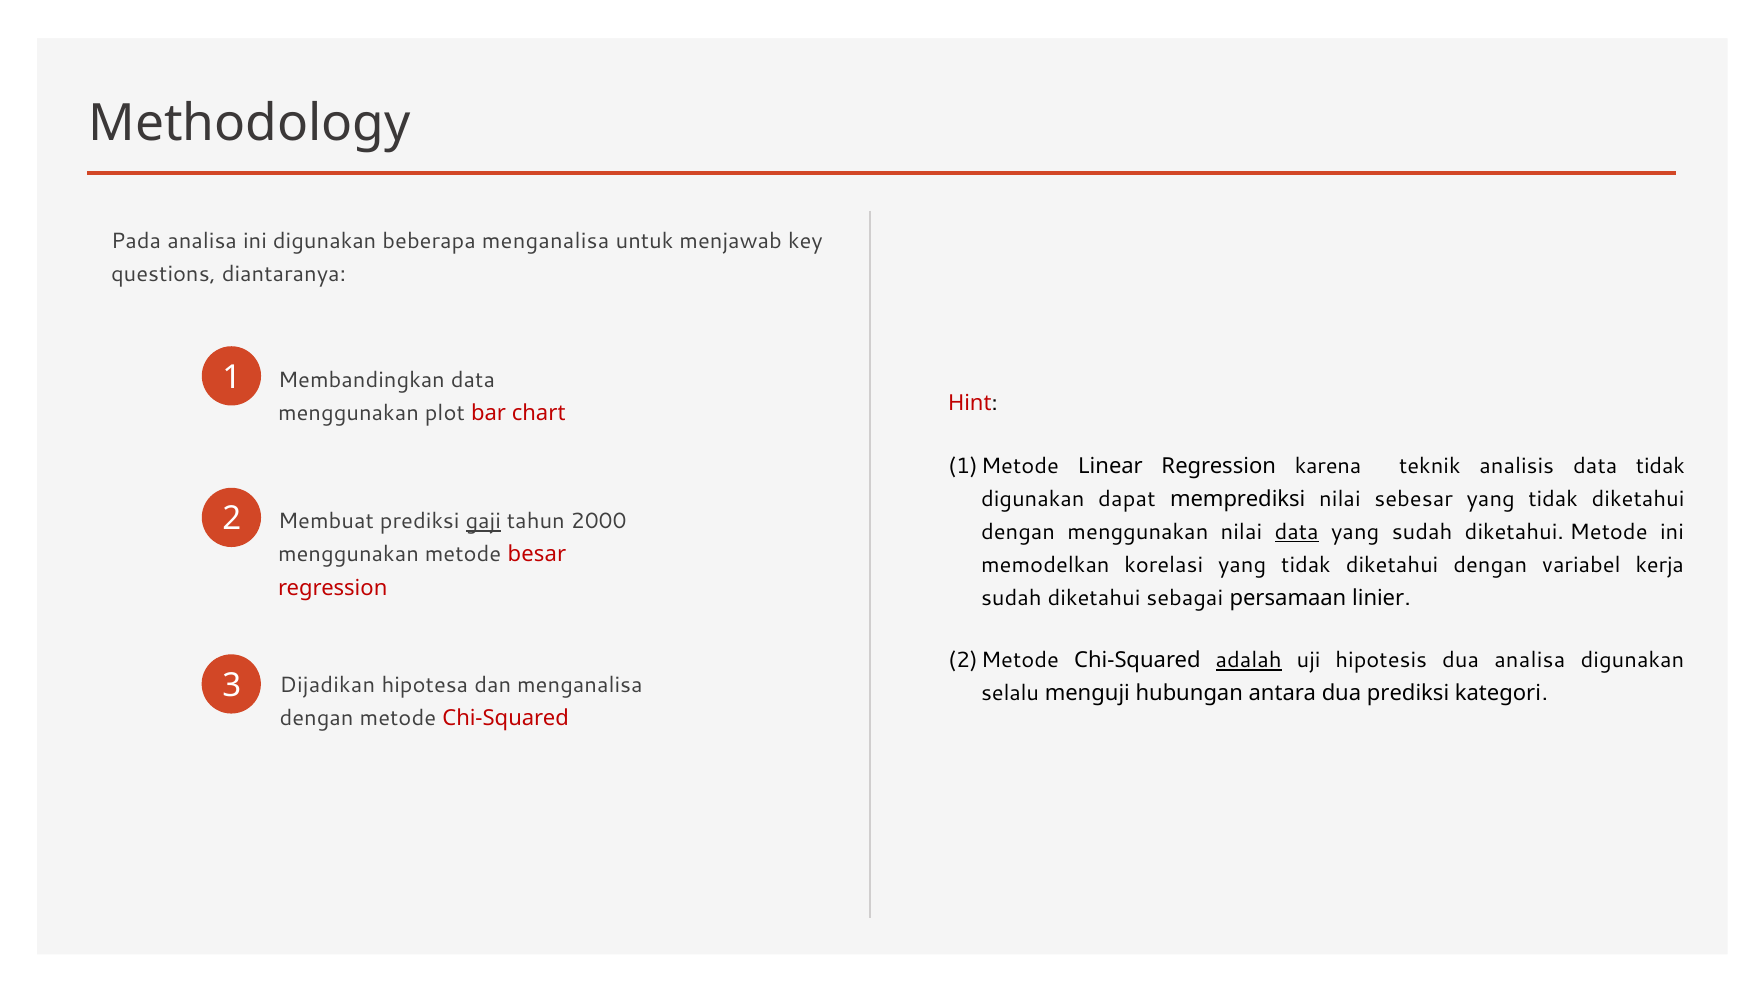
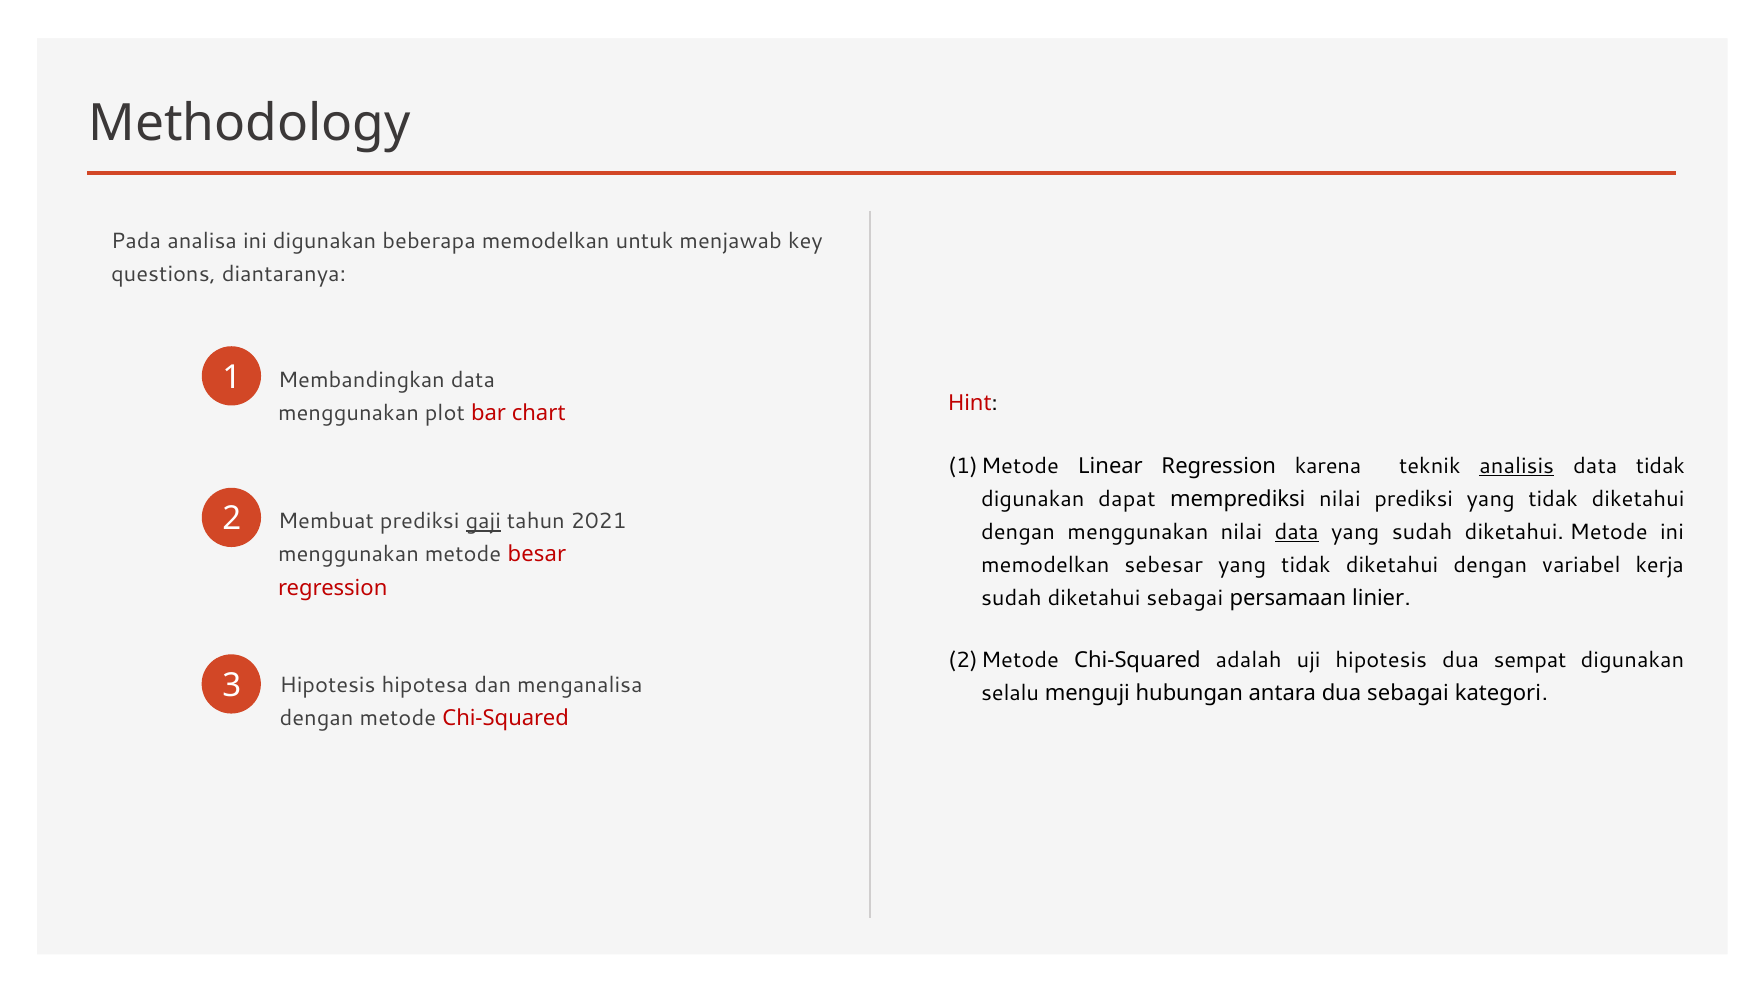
beberapa menganalisa: menganalisa -> memodelkan
analisis underline: none -> present
nilai sebesar: sebesar -> prediksi
2000: 2000 -> 2021
korelasi: korelasi -> sebesar
adalah underline: present -> none
dua analisa: analisa -> sempat
3 Dijadikan: Dijadikan -> Hipotesis
dua prediksi: prediksi -> sebagai
